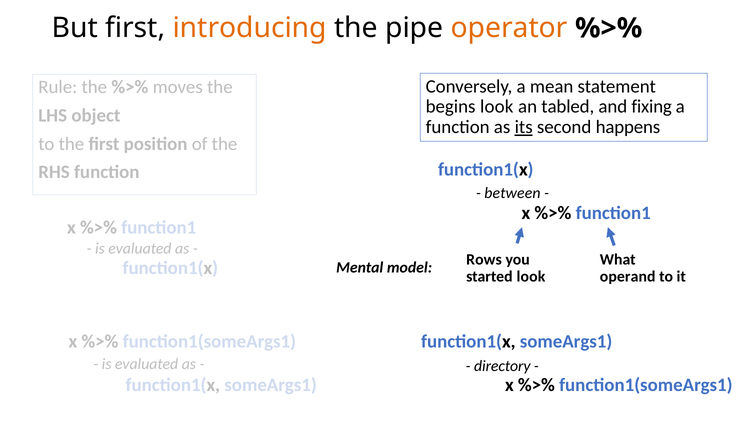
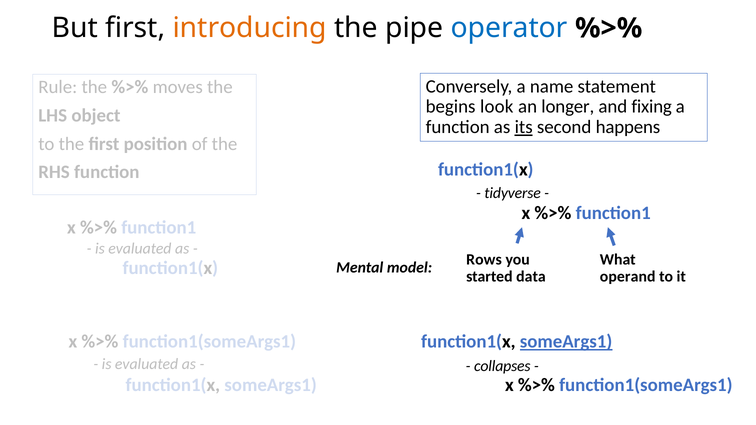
operator colour: orange -> blue
mean: mean -> name
tabled: tabled -> longer
between: between -> tidyverse
started look: look -> data
someArgs1 at (566, 342) underline: none -> present
directory: directory -> collapses
